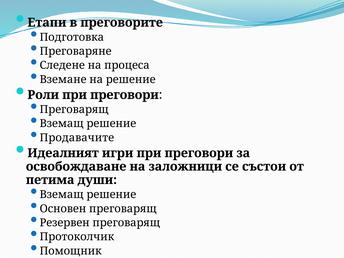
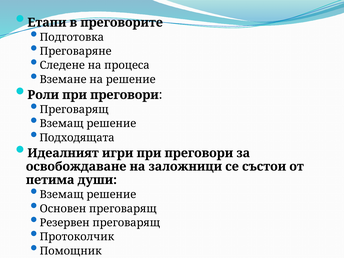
Продавачите: Продавачите -> Подходящата
